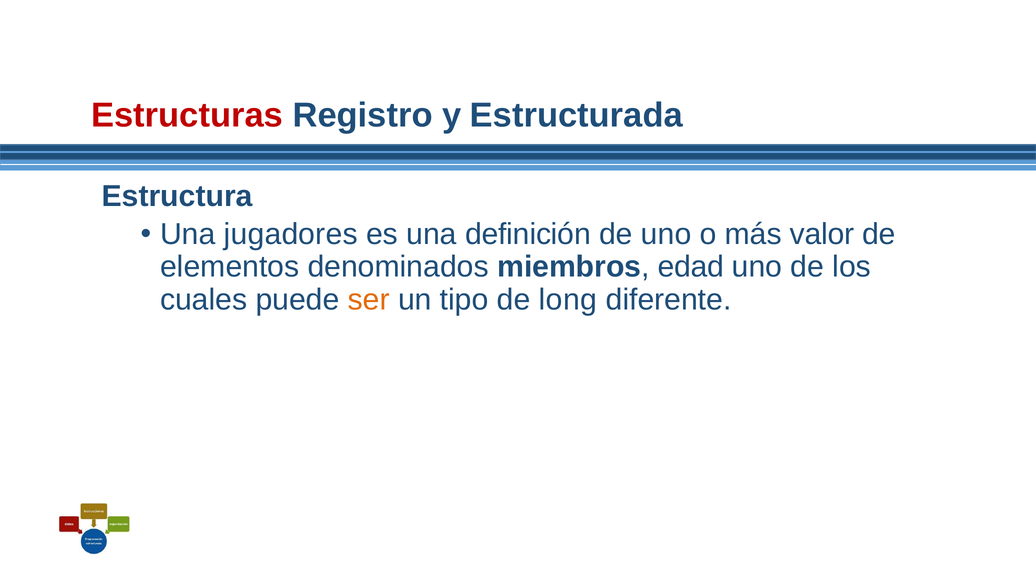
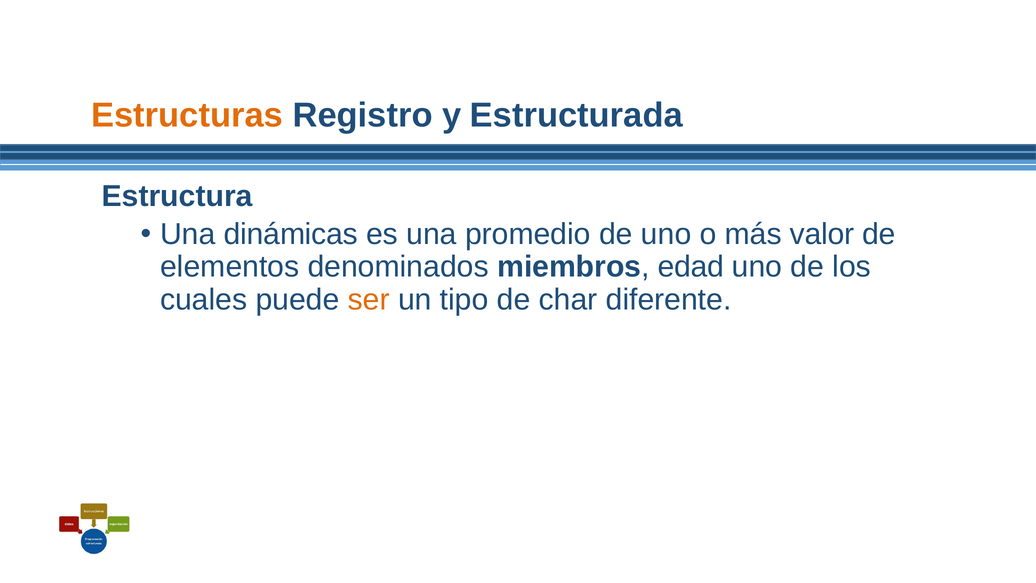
Estructuras colour: red -> orange
jugadores: jugadores -> dinámicas
definición: definición -> promedio
long: long -> char
